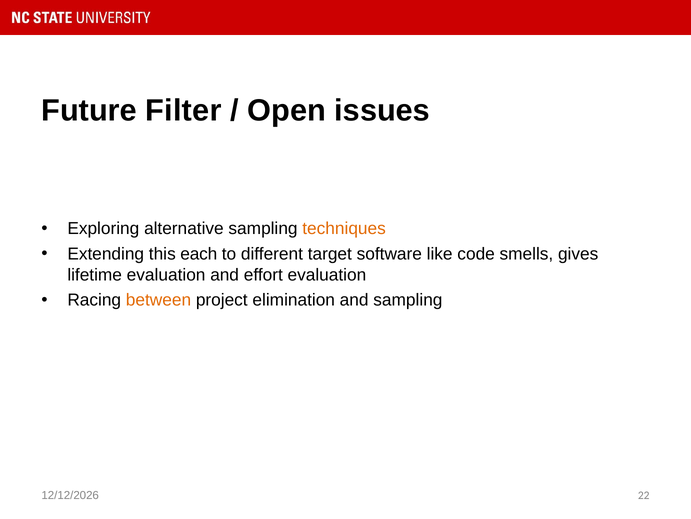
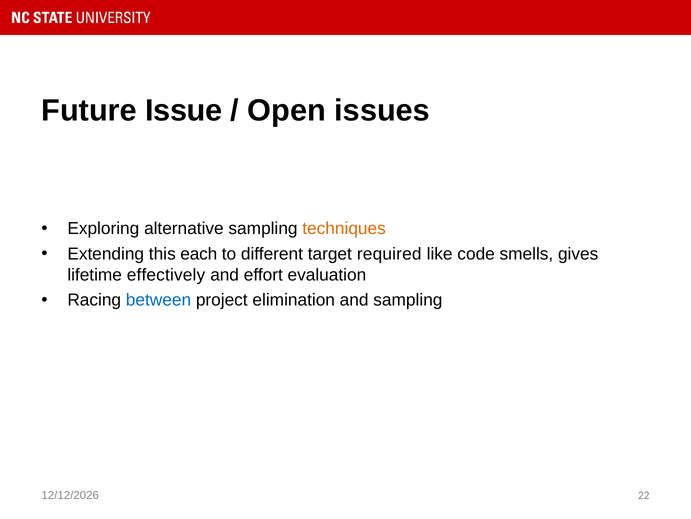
Filter: Filter -> Issue
software: software -> required
lifetime evaluation: evaluation -> effectively
between colour: orange -> blue
